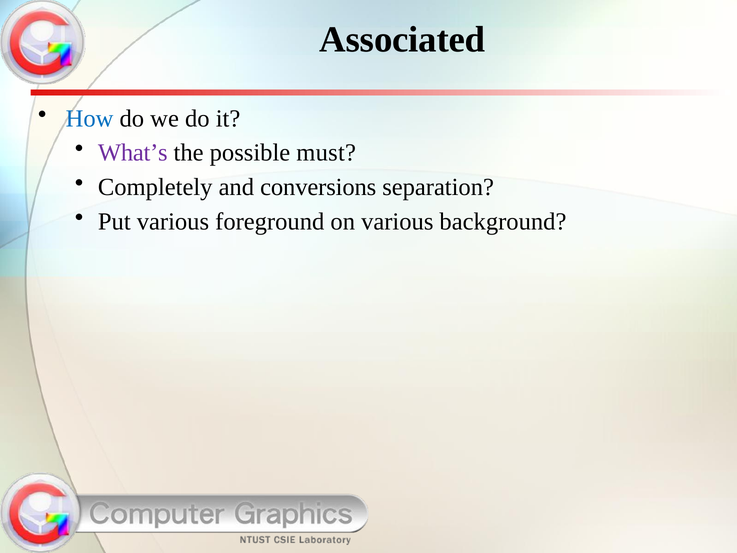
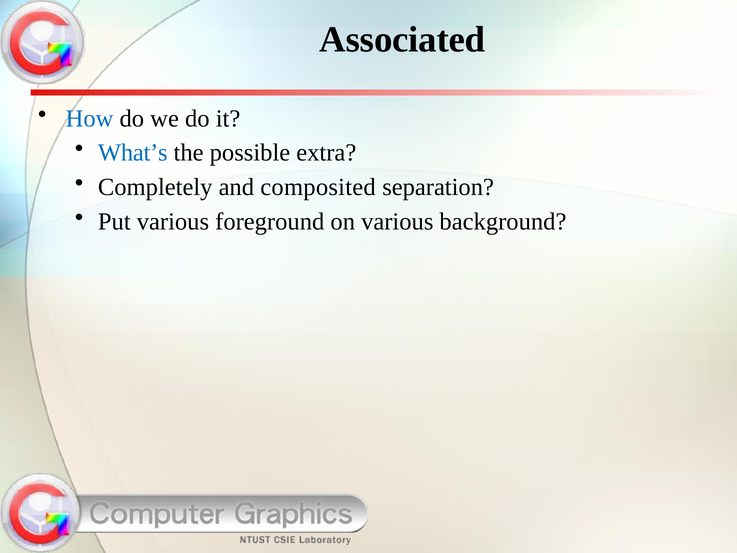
What’s colour: purple -> blue
must: must -> extra
conversions: conversions -> composited
